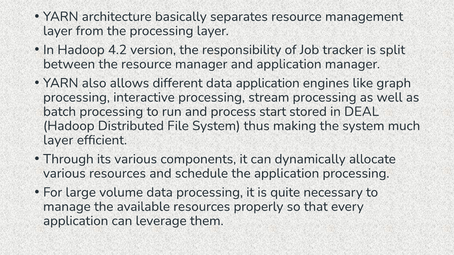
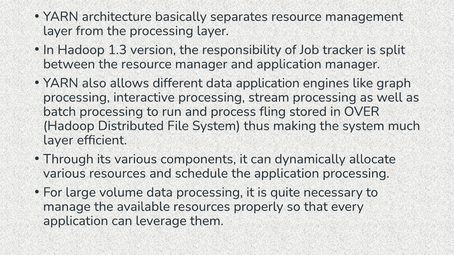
4.2: 4.2 -> 1.3
start: start -> fling
DEAL: DEAL -> OVER
